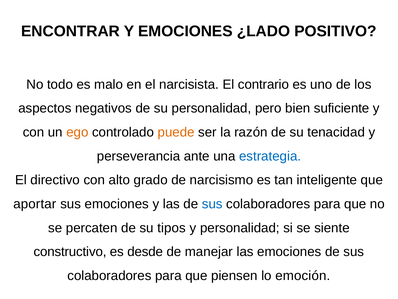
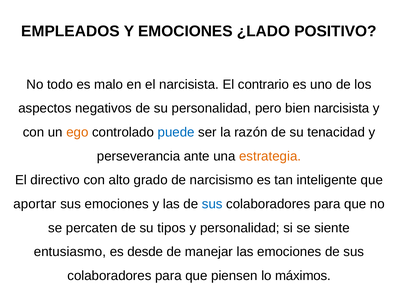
ENCONTRAR: ENCONTRAR -> EMPLEADOS
bien suficiente: suficiente -> narcisista
puede colour: orange -> blue
estrategia colour: blue -> orange
constructivo: constructivo -> entusiasmo
emoción: emoción -> máximos
